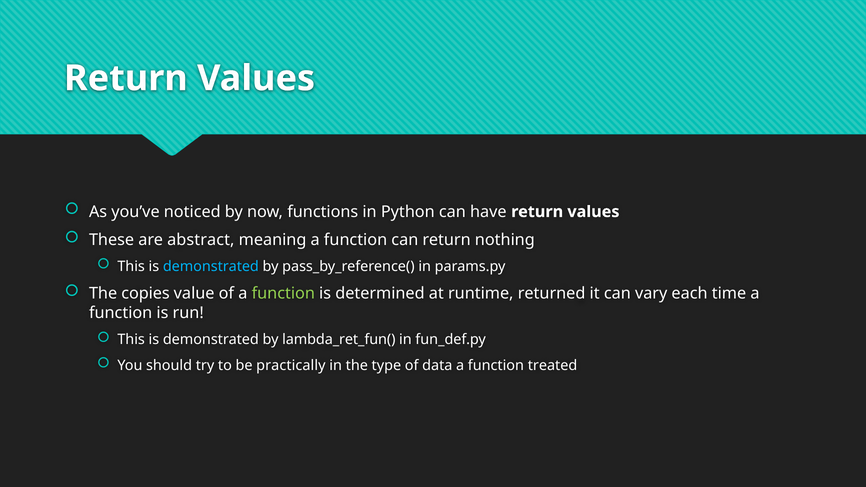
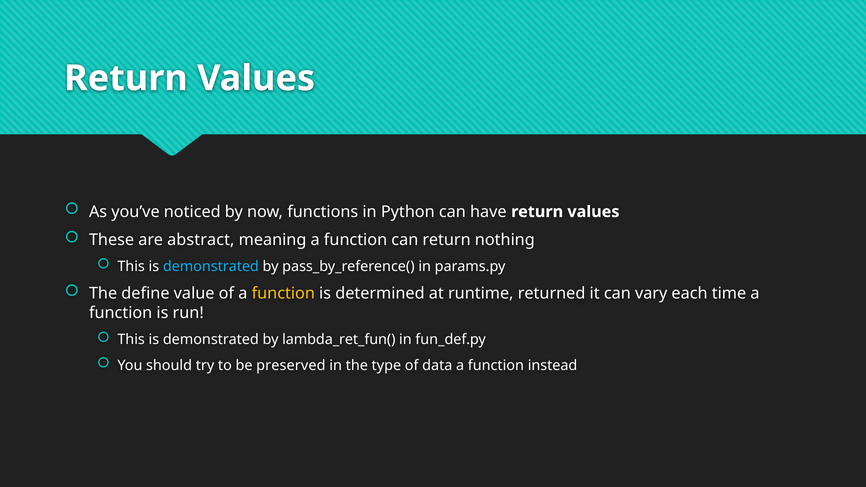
copies: copies -> define
function at (283, 294) colour: light green -> yellow
practically: practically -> preserved
treated: treated -> instead
